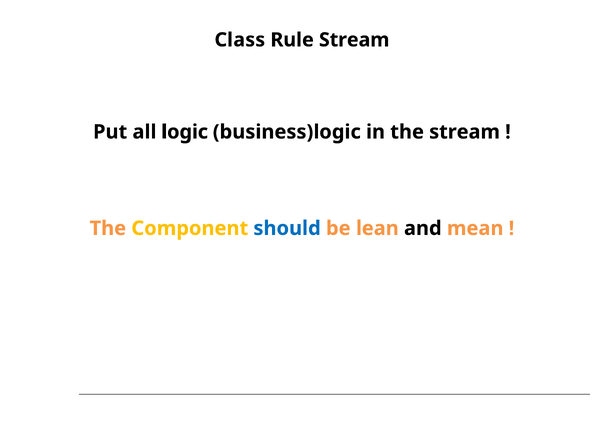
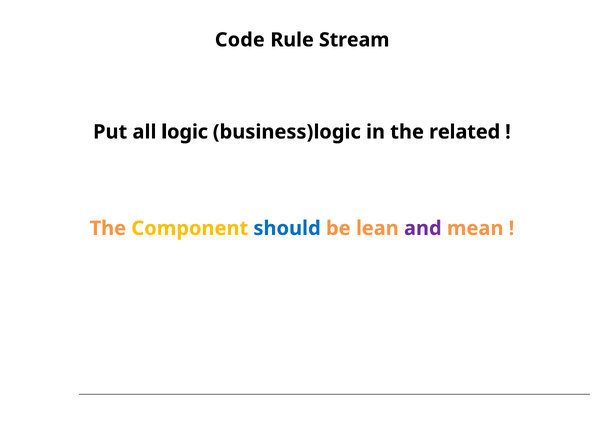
Class: Class -> Code
the stream: stream -> related
and colour: black -> purple
